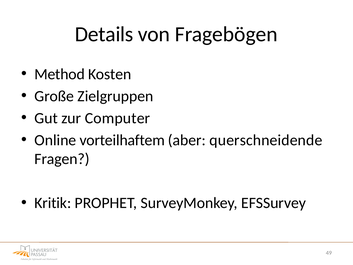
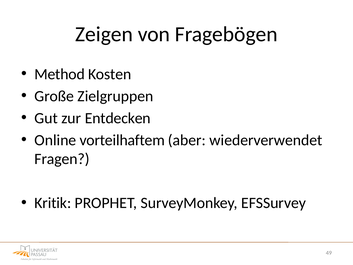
Details: Details -> Zeigen
Computer: Computer -> Entdecken
querschneidende: querschneidende -> wiederverwendet
